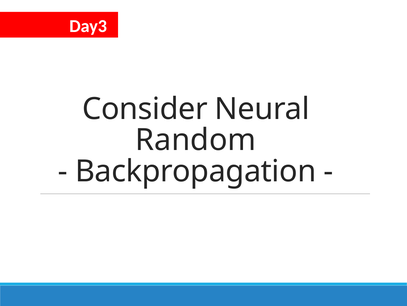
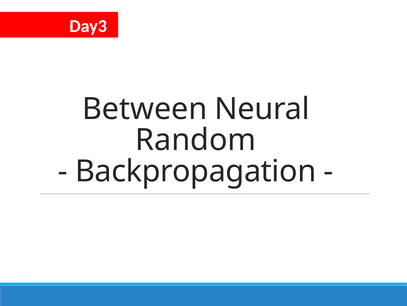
Consider: Consider -> Between
